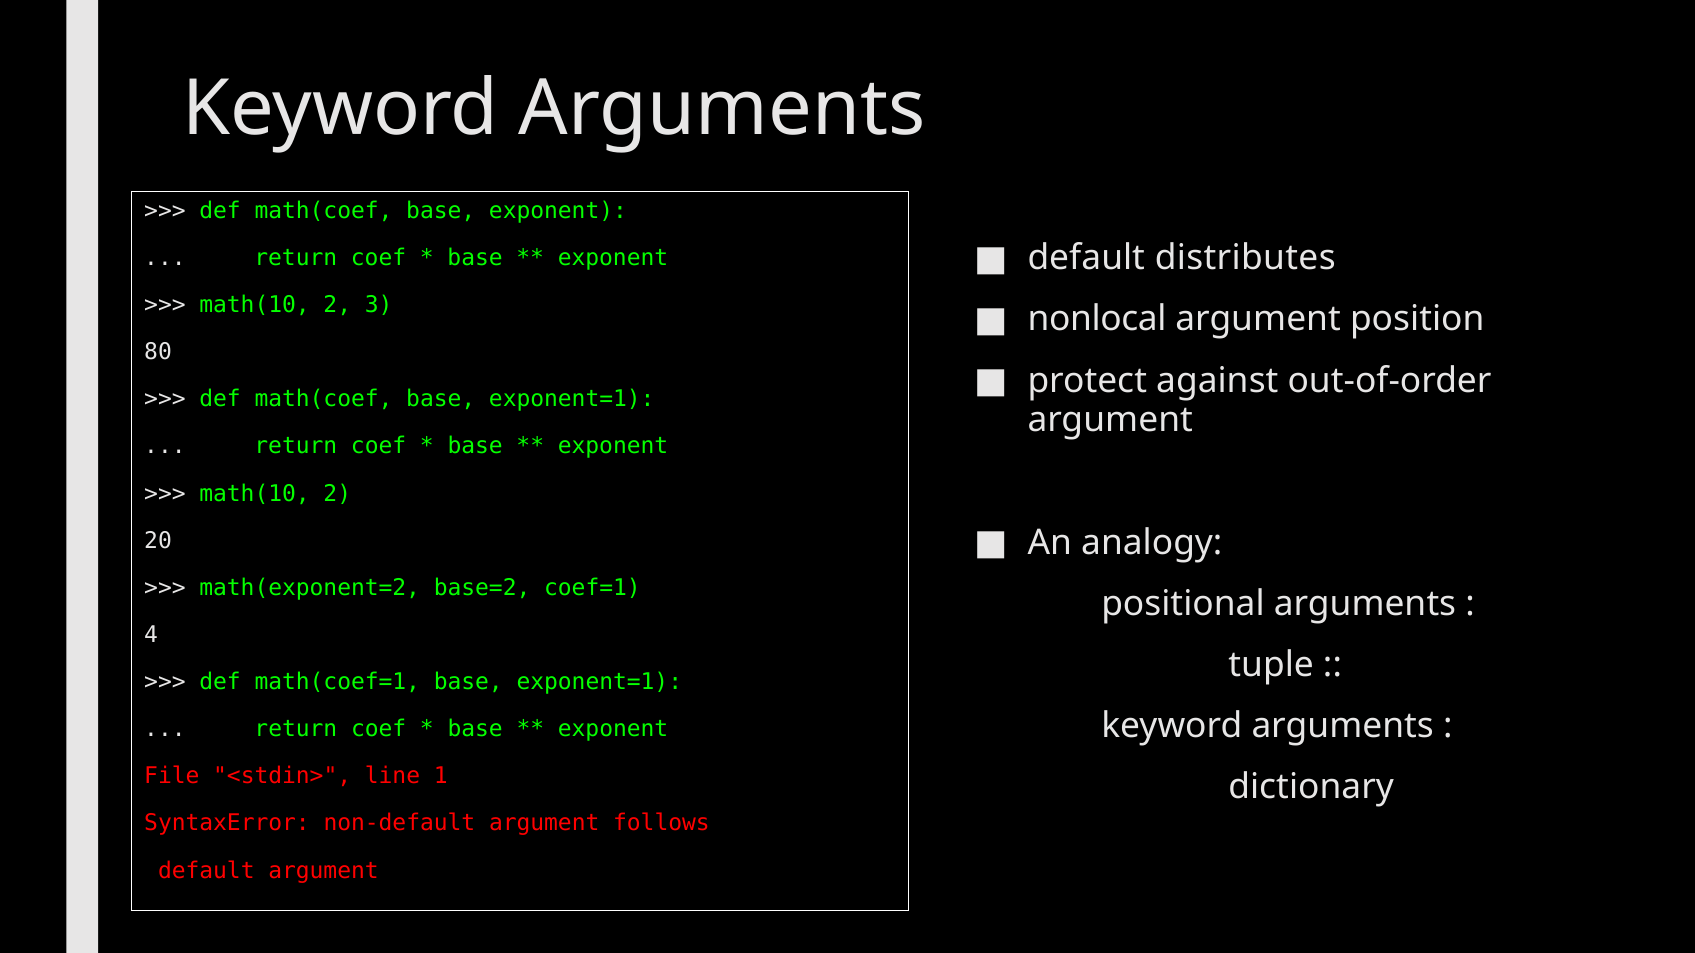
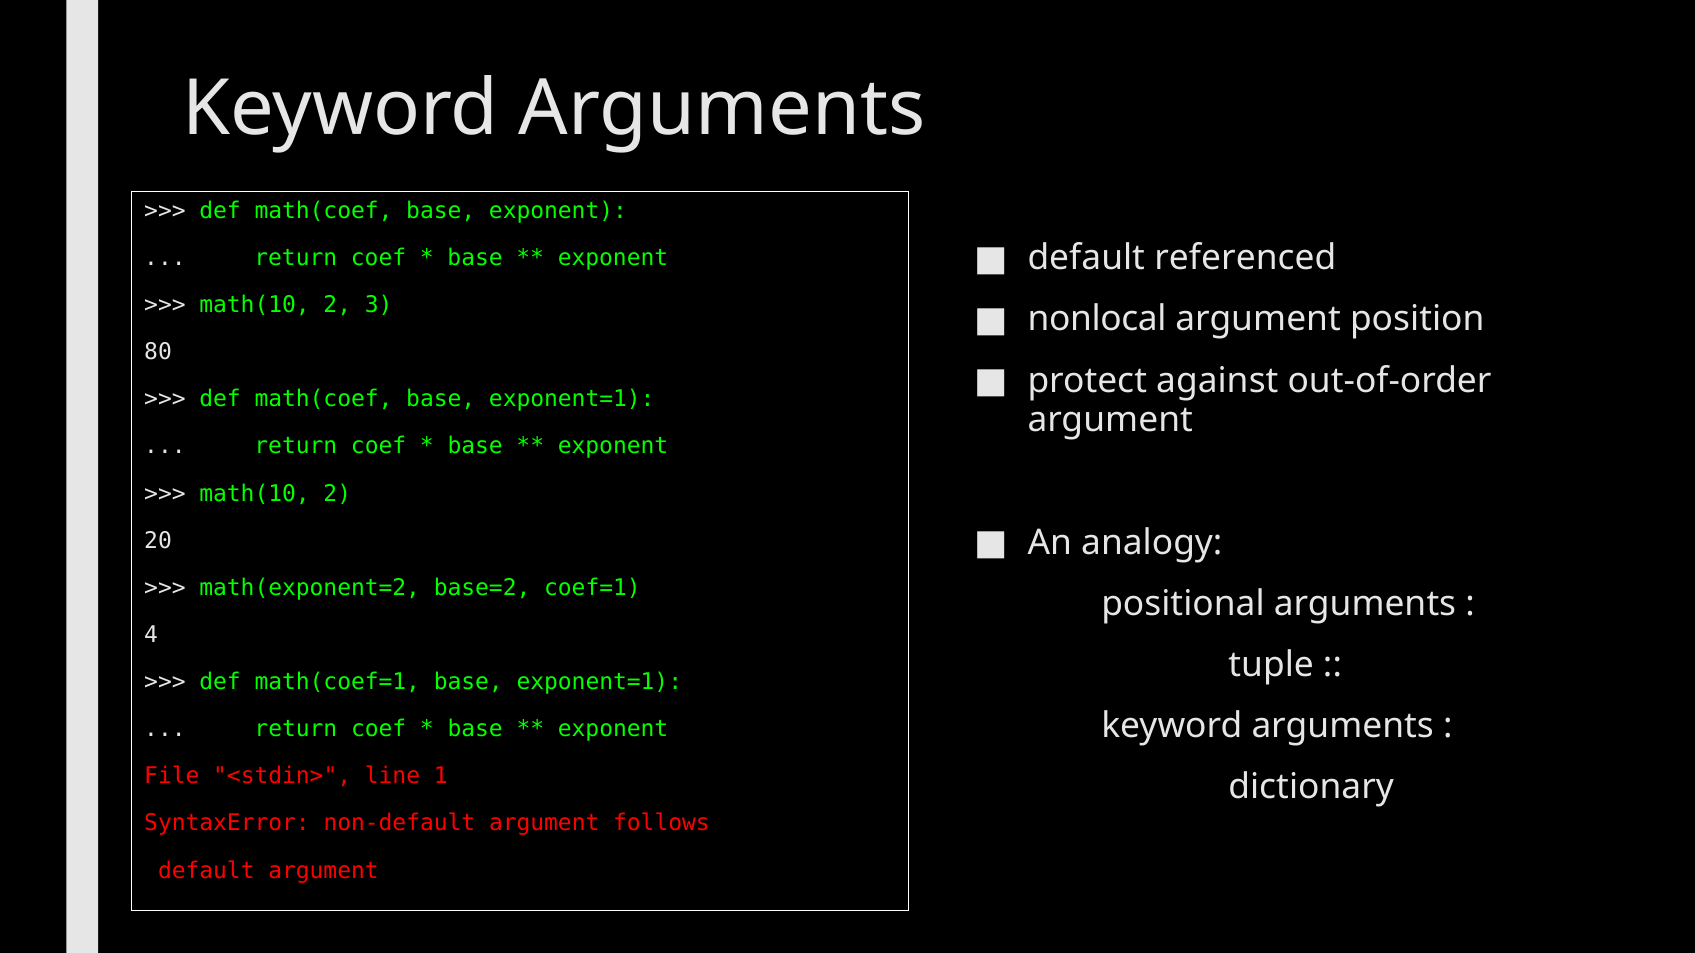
distributes: distributes -> referenced
